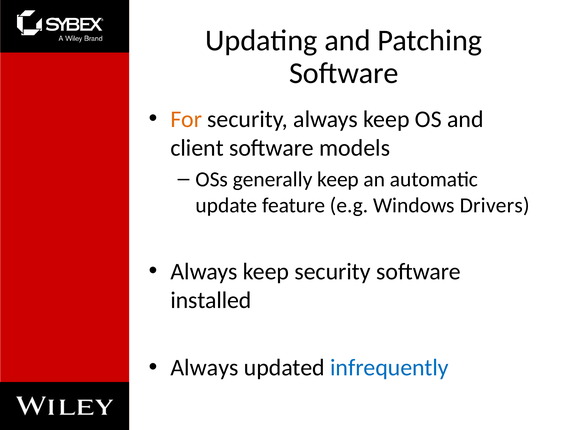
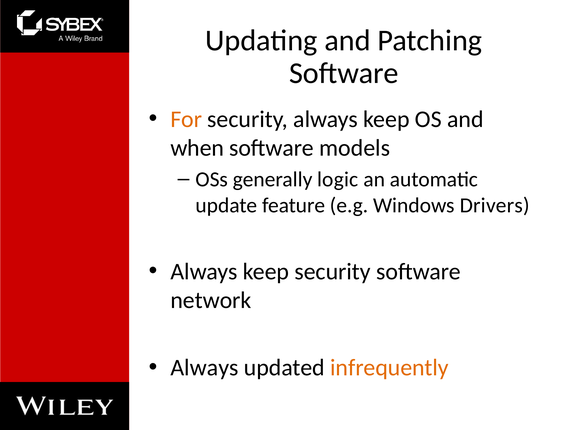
client: client -> when
generally keep: keep -> logic
installed: installed -> network
infrequently colour: blue -> orange
